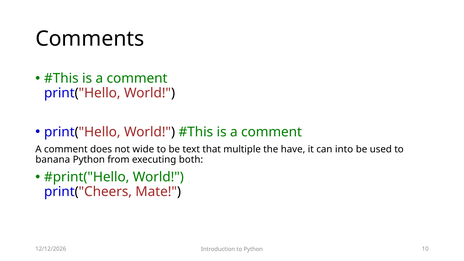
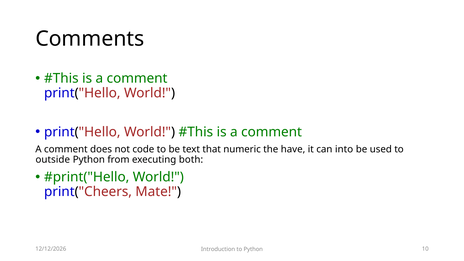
wide: wide -> code
multiple: multiple -> numeric
banana: banana -> outside
